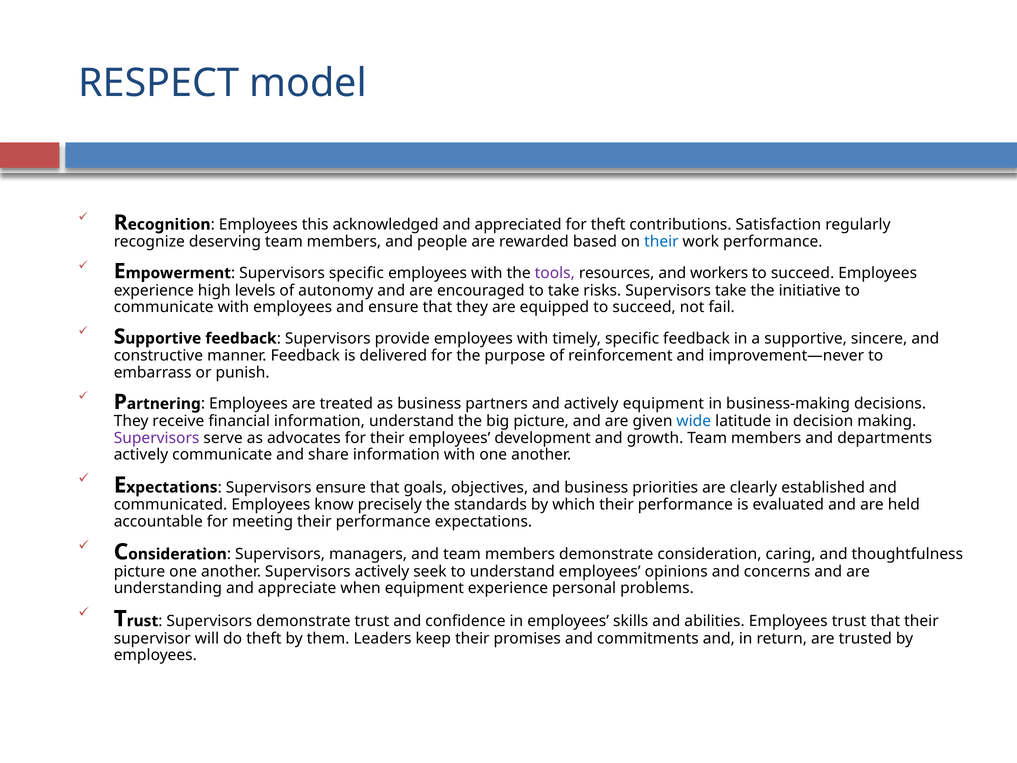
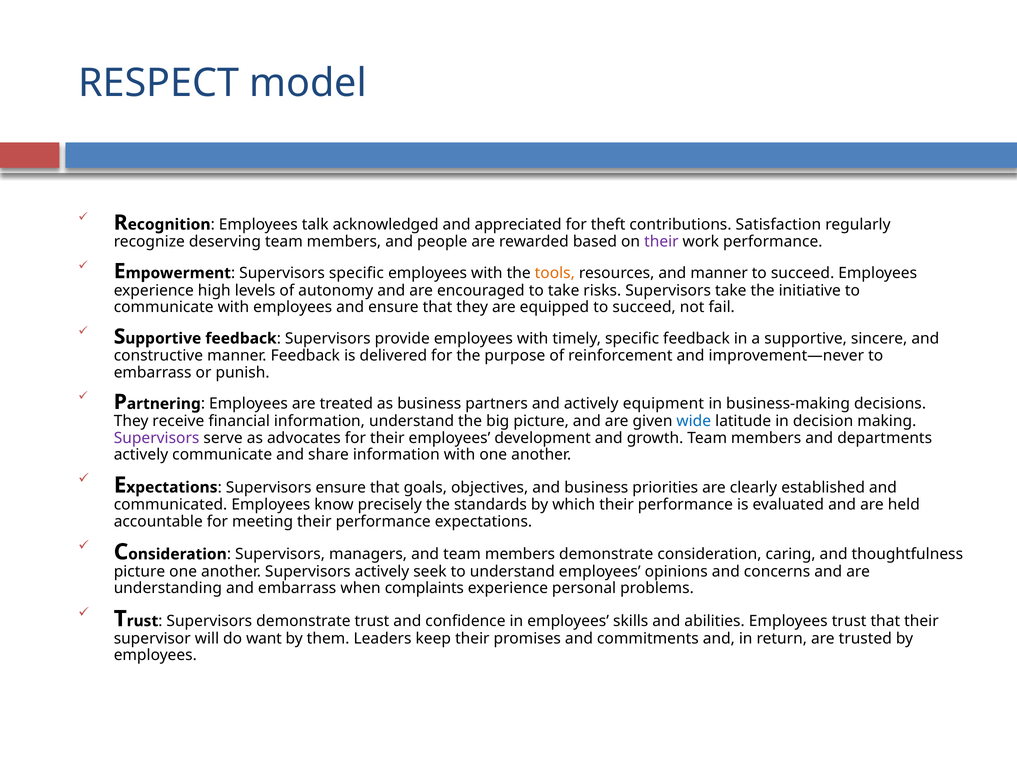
this: this -> talk
their at (661, 242) colour: blue -> purple
tools colour: purple -> orange
and workers: workers -> manner
and appreciate: appreciate -> embarrass
when equipment: equipment -> complaints
do theft: theft -> want
